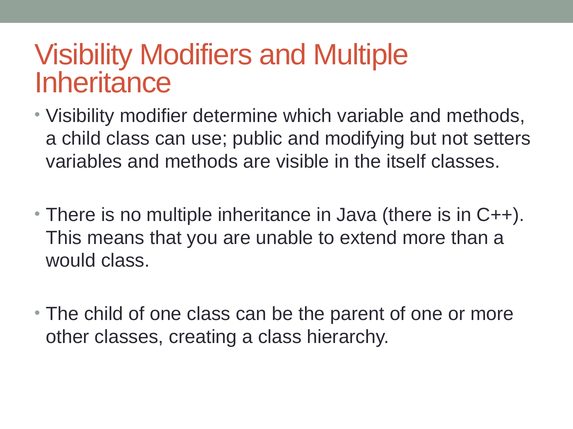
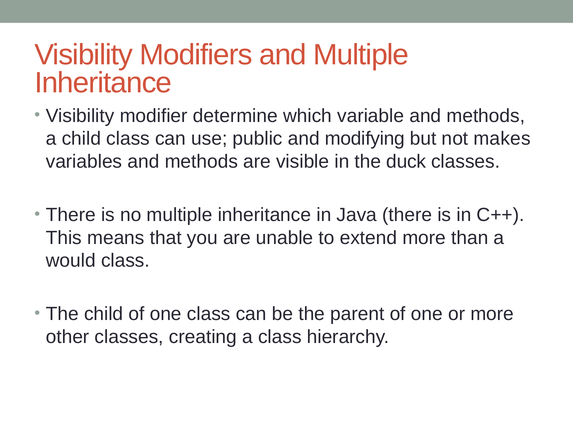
setters: setters -> makes
itself: itself -> duck
